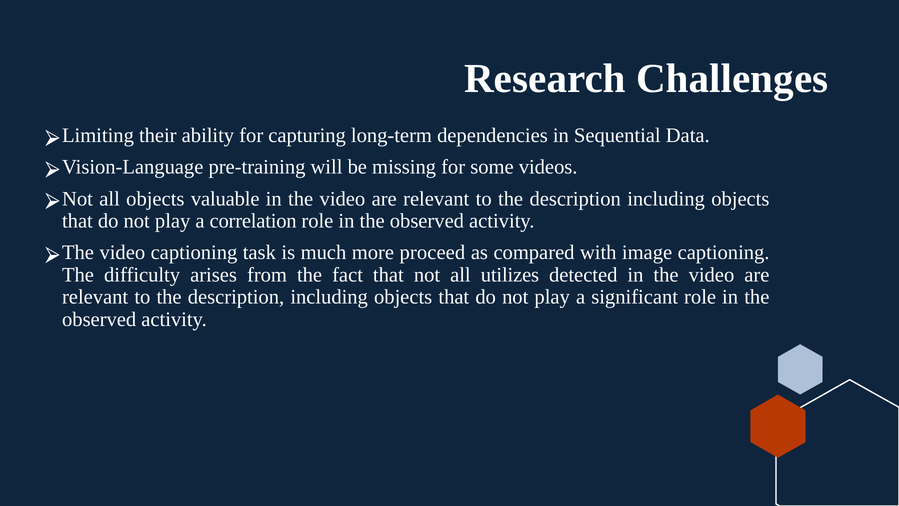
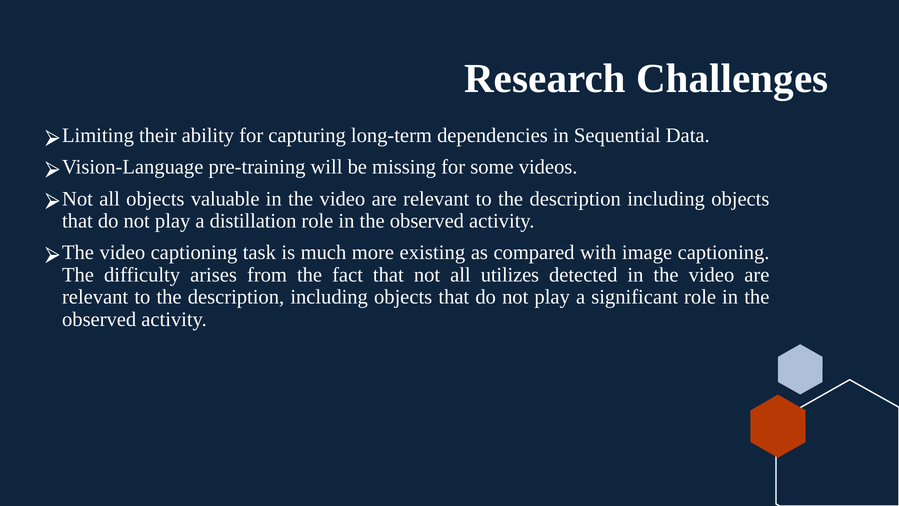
correlation: correlation -> distillation
proceed: proceed -> existing
